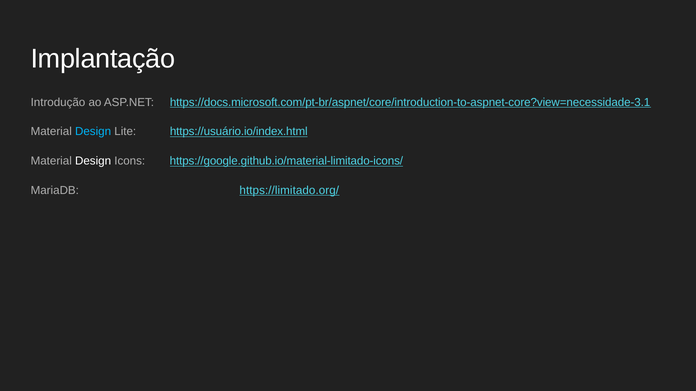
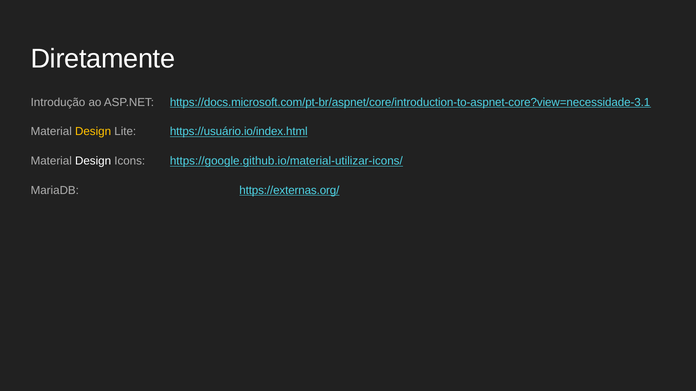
Implantação: Implantação -> Diretamente
Design at (93, 132) colour: light blue -> yellow
https://google.github.io/material-limitado-icons/: https://google.github.io/material-limitado-icons/ -> https://google.github.io/material-utilizar-icons/
https://limitado.org/: https://limitado.org/ -> https://externas.org/
